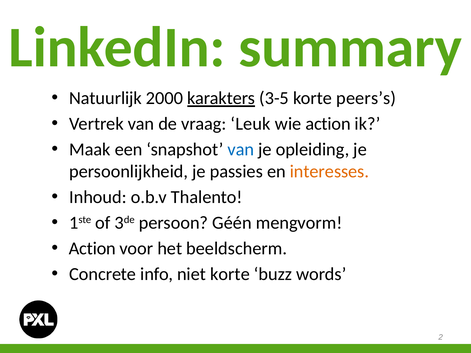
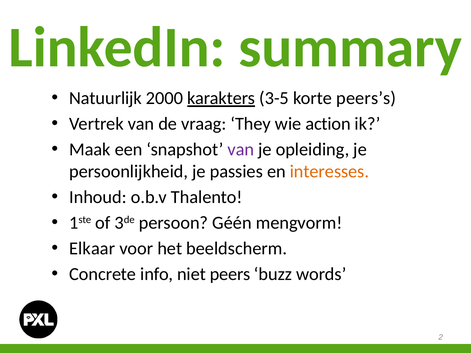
Leuk: Leuk -> They
van at (241, 150) colour: blue -> purple
Action at (92, 249): Action -> Elkaar
niet korte: korte -> peers
